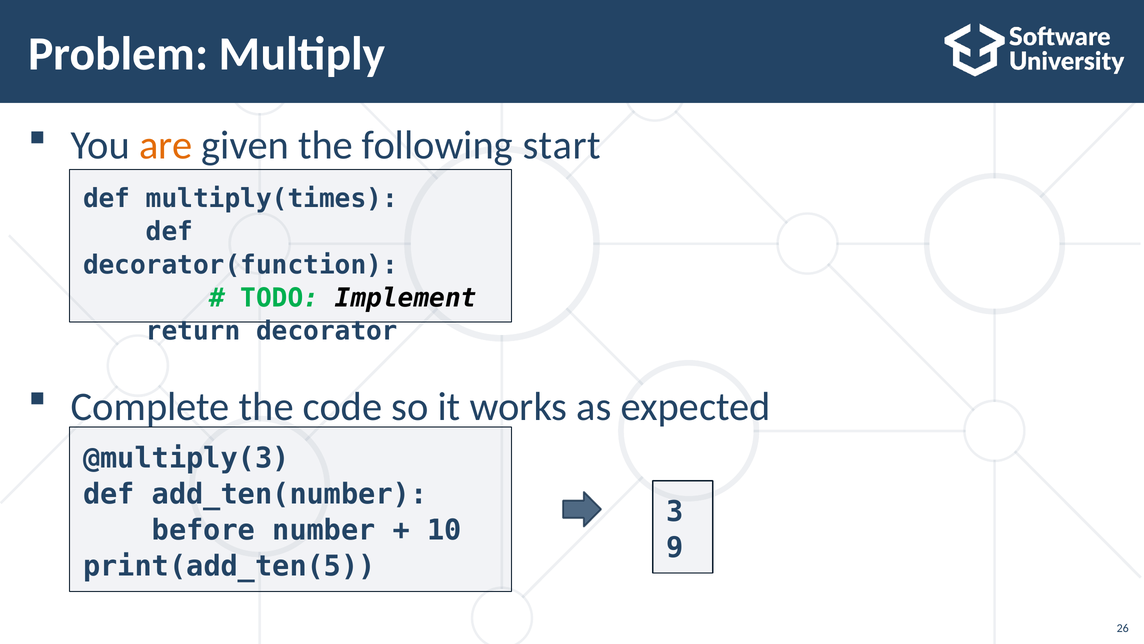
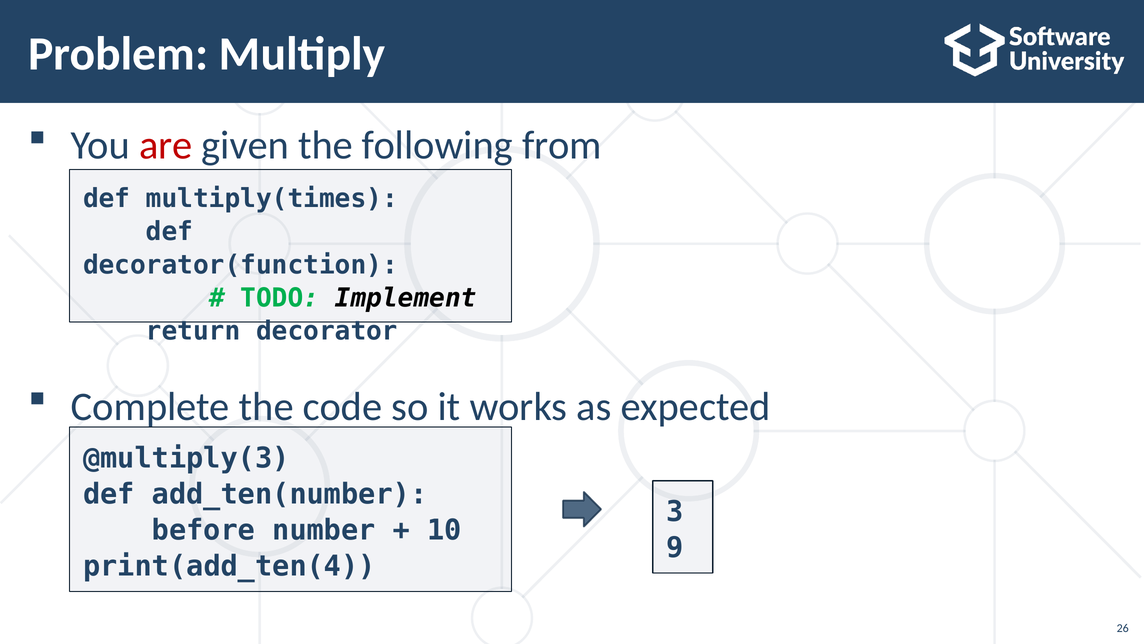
are colour: orange -> red
start: start -> from
print(add_ten(5: print(add_ten(5 -> print(add_ten(4
